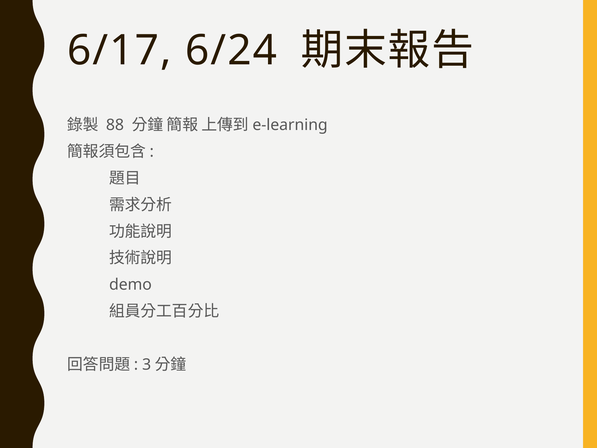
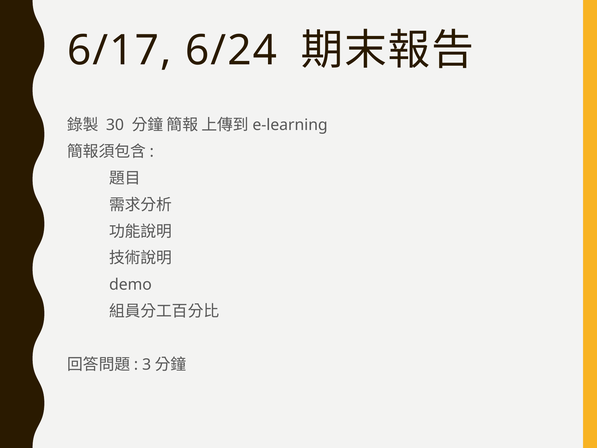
88: 88 -> 30
